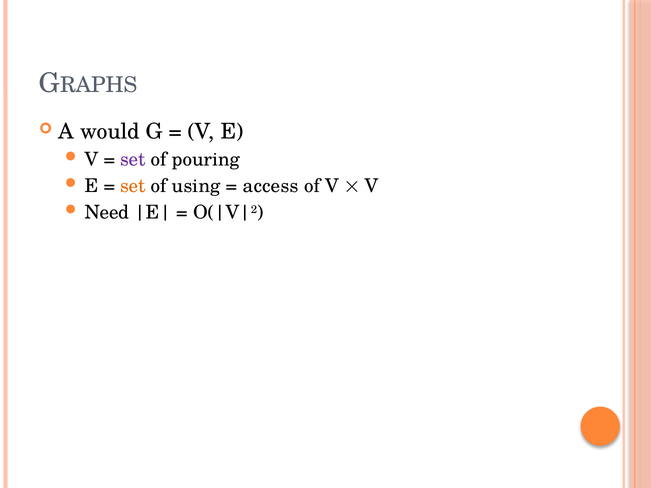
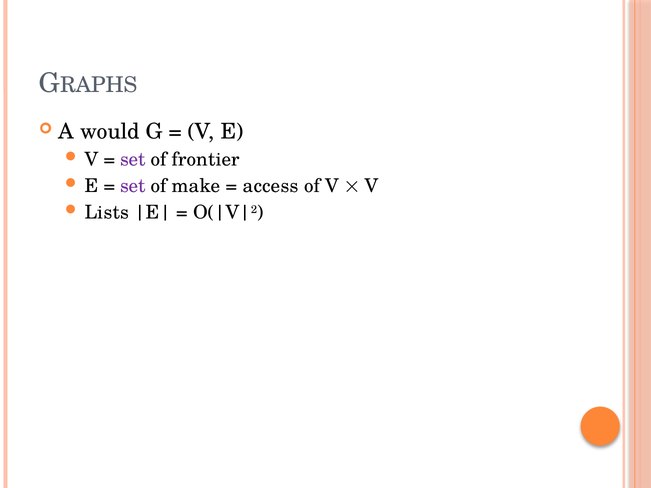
pouring: pouring -> frontier
set at (133, 186) colour: orange -> purple
using: using -> make
Need: Need -> Lists
